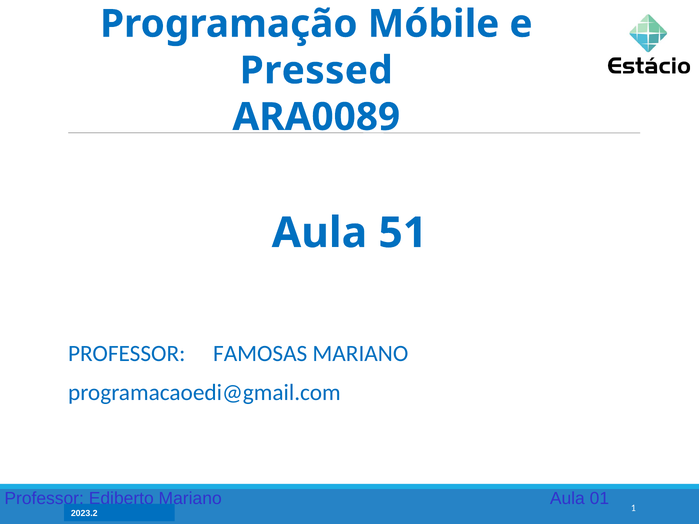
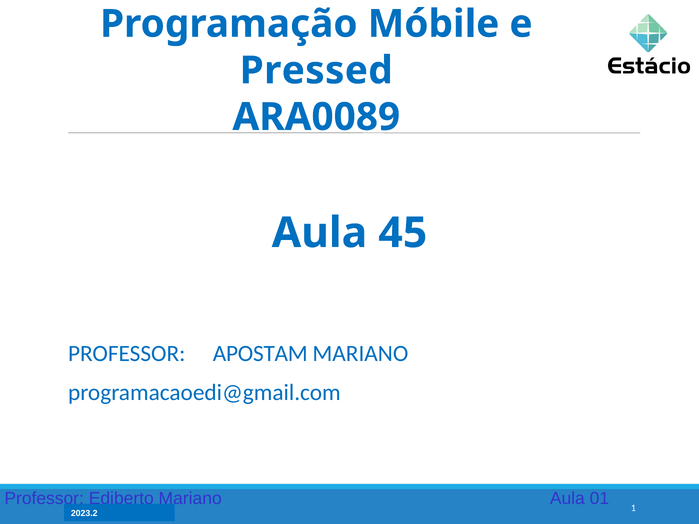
51: 51 -> 45
FAMOSAS: FAMOSAS -> APOSTAM
